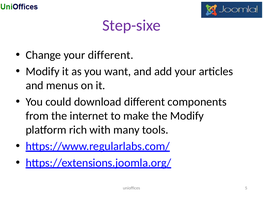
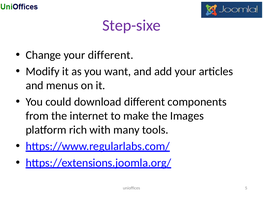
the Modify: Modify -> Images
